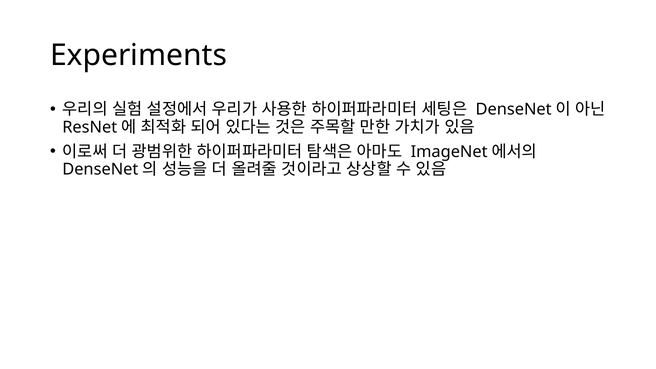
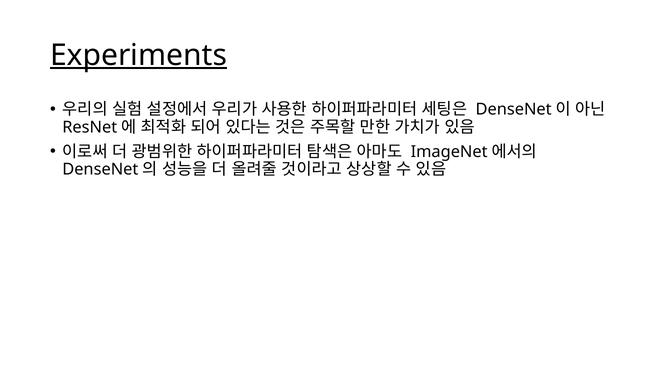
Experiments underline: none -> present
